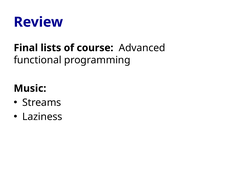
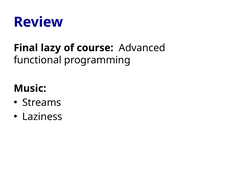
lists: lists -> lazy
